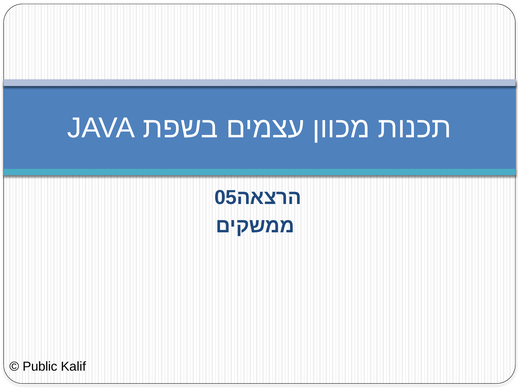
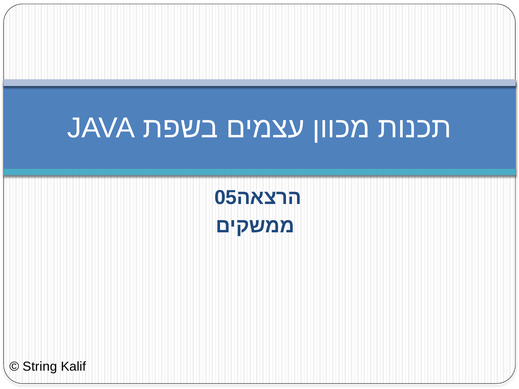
Public: Public -> String
